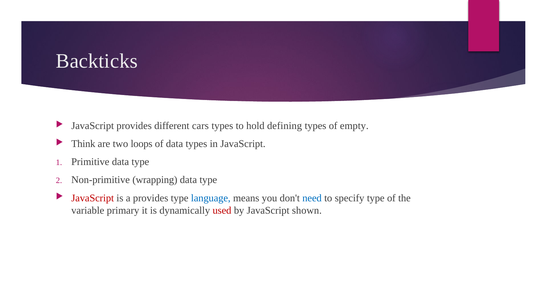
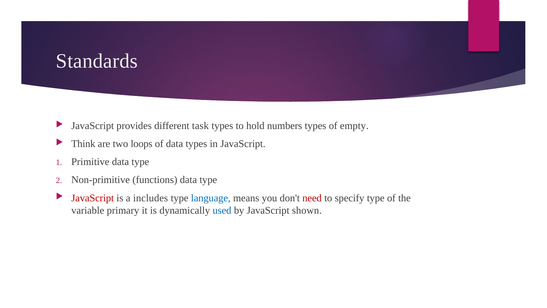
Backticks: Backticks -> Standards
cars: cars -> task
defining: defining -> numbers
wrapping: wrapping -> functions
a provides: provides -> includes
need colour: blue -> red
used colour: red -> blue
